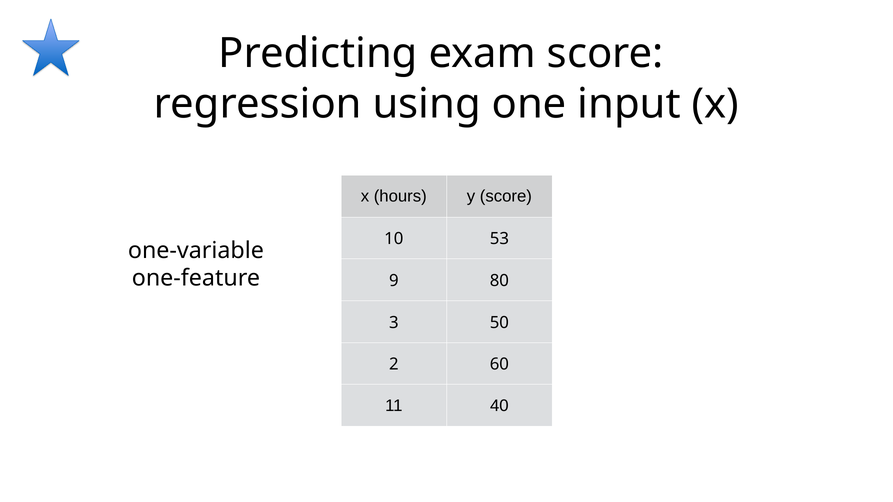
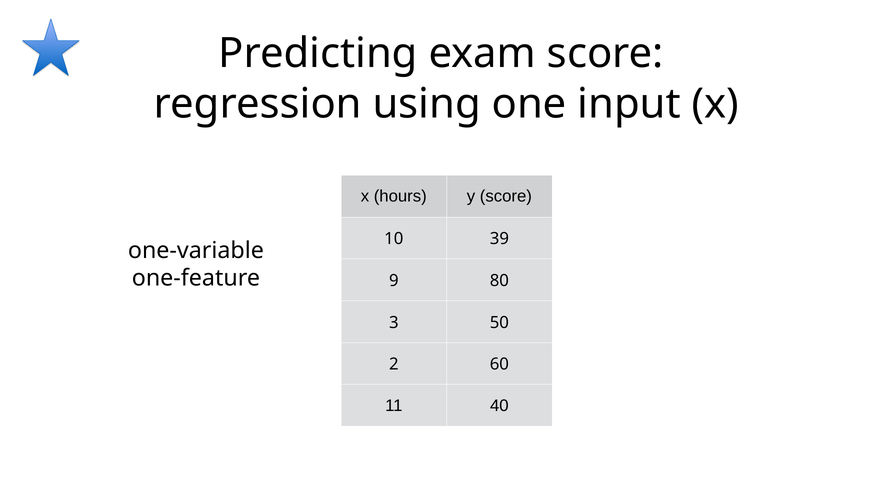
53: 53 -> 39
